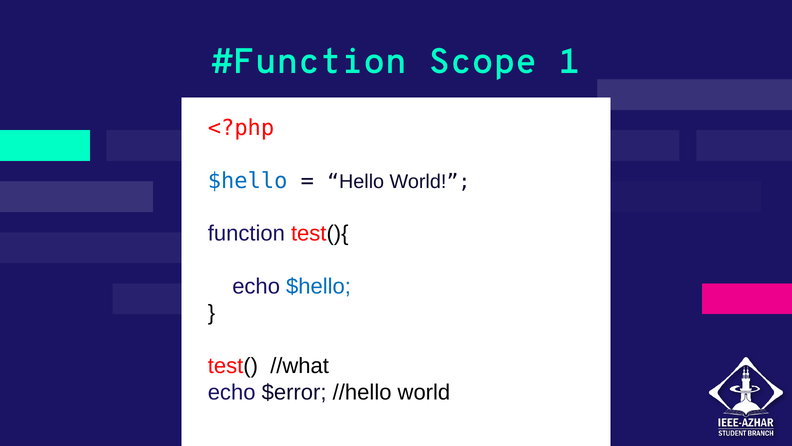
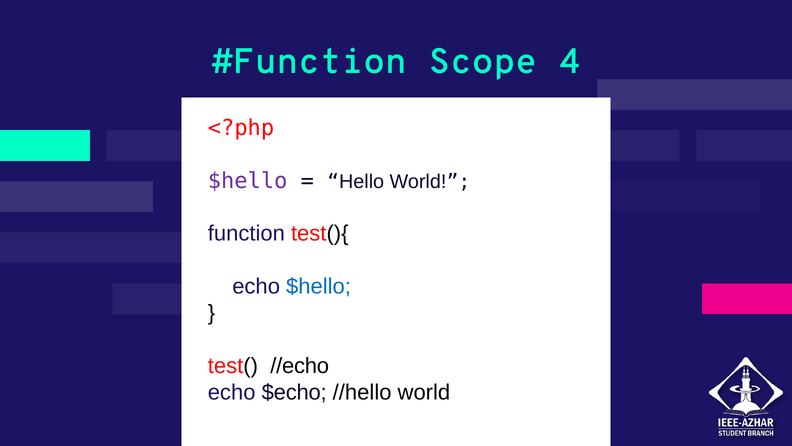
1: 1 -> 4
$hello at (248, 181) colour: blue -> purple
//what: //what -> //echo
$error: $error -> $echo
